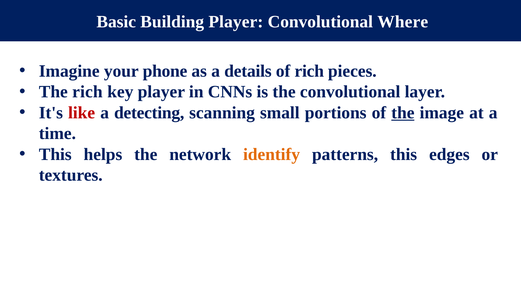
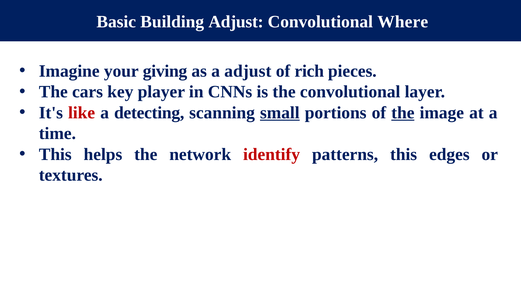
Building Player: Player -> Adjust
phone: phone -> giving
a details: details -> adjust
The rich: rich -> cars
small underline: none -> present
identify colour: orange -> red
